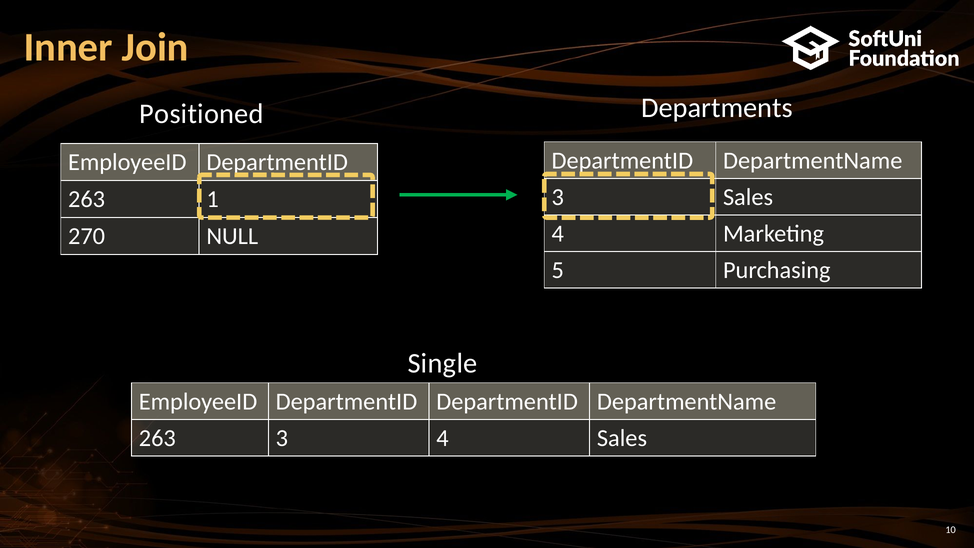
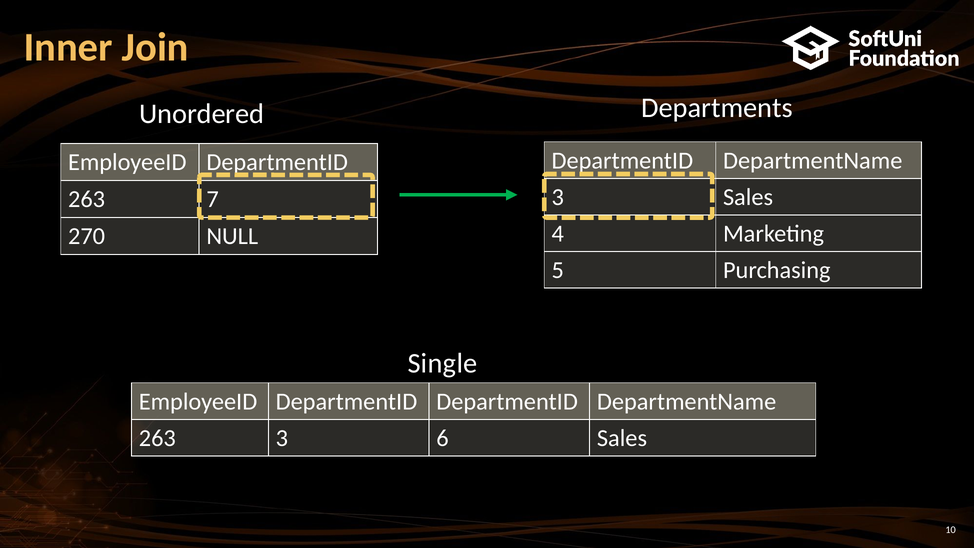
Positioned: Positioned -> Unordered
1: 1 -> 7
3 4: 4 -> 6
